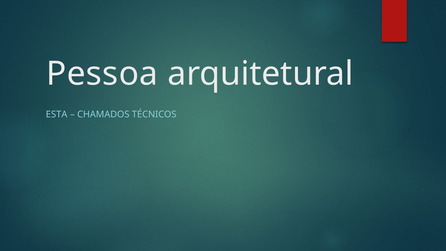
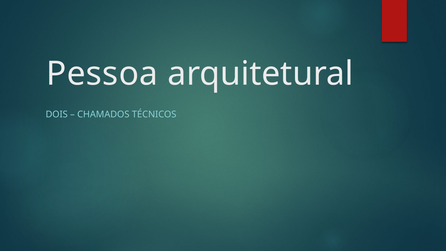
ESTA: ESTA -> DOIS
